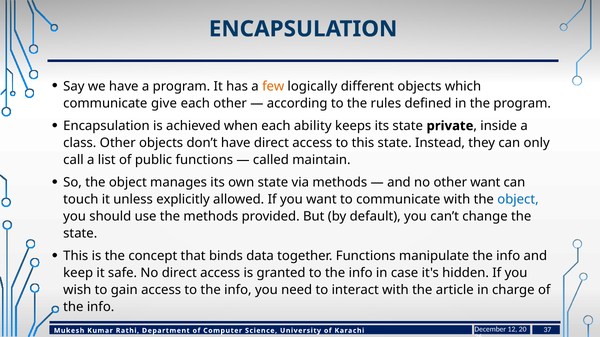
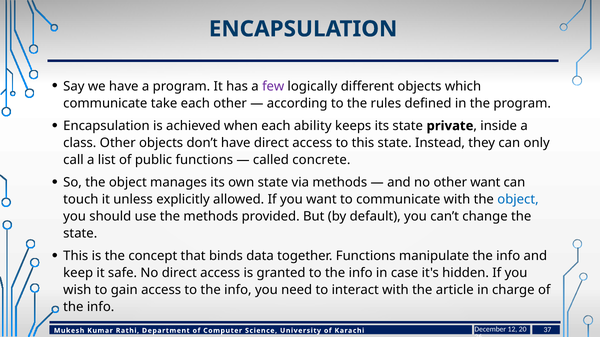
few colour: orange -> purple
give: give -> take
maintain: maintain -> concrete
